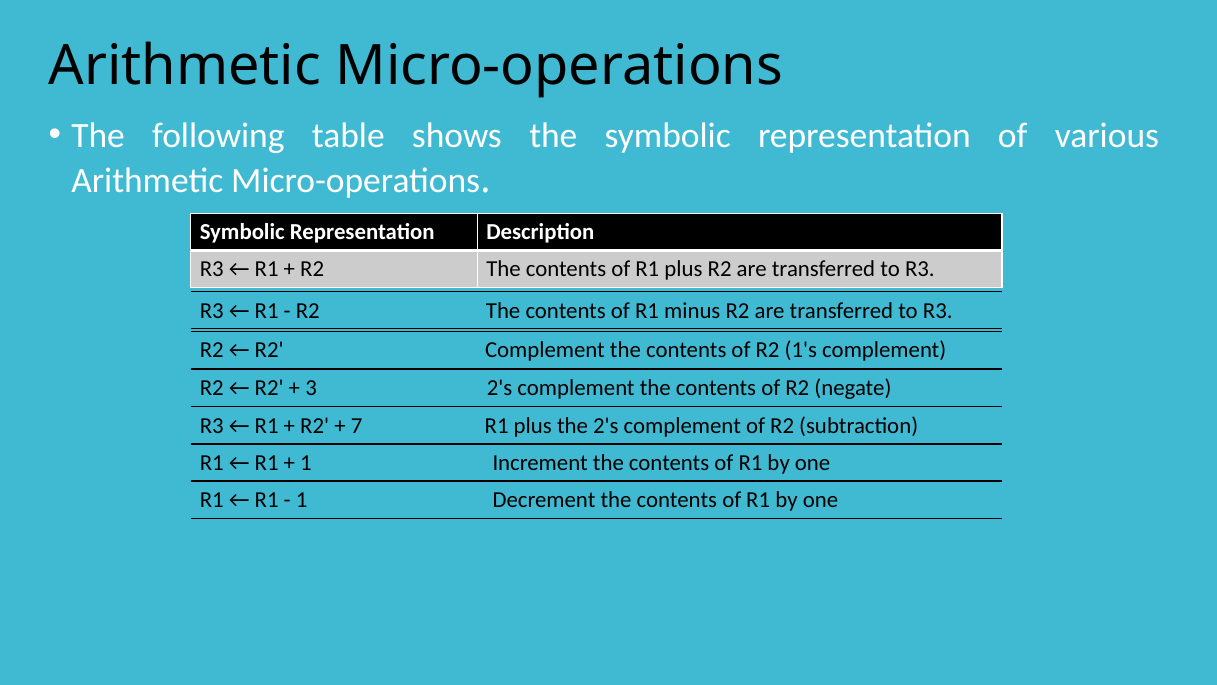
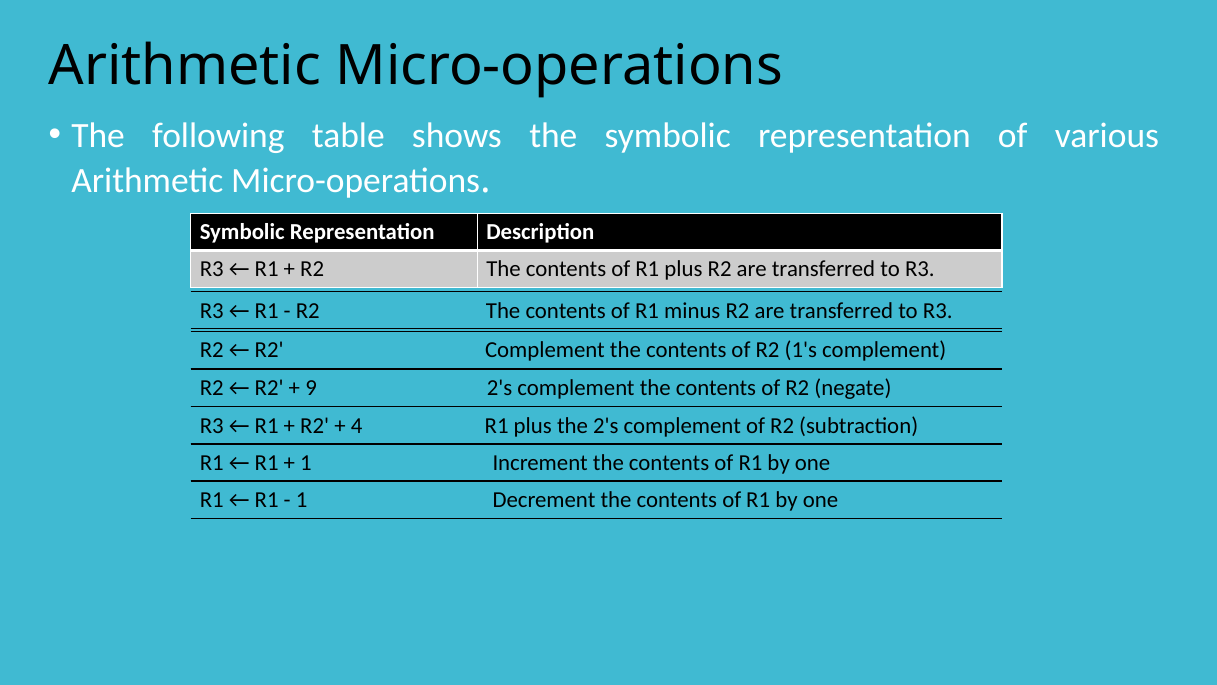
3: 3 -> 9
7: 7 -> 4
